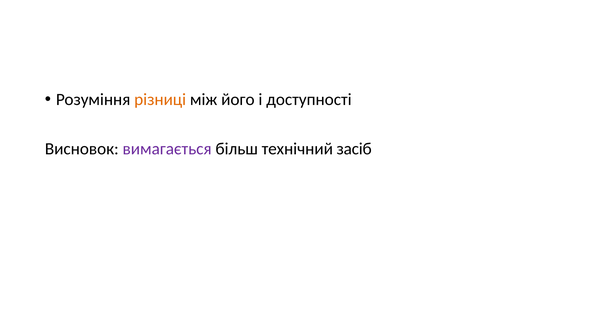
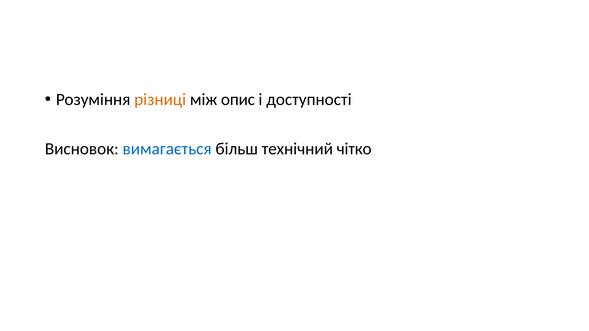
його: його -> опис
вимагається colour: purple -> blue
засіб: засіб -> чітко
